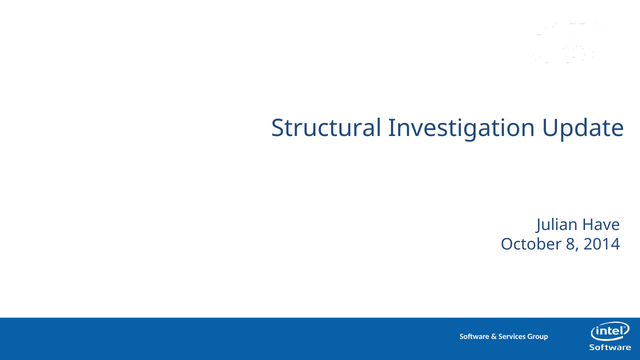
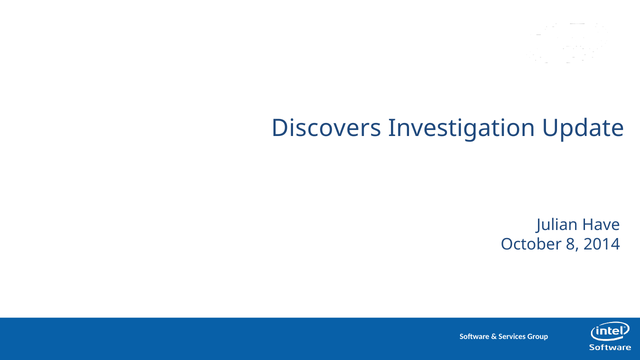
Structural: Structural -> Discovers
